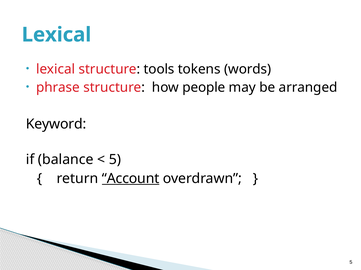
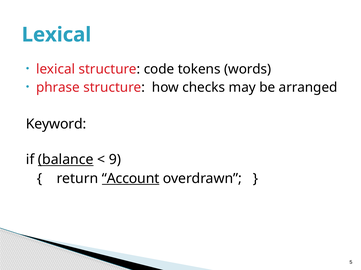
tools: tools -> code
people: people -> checks
balance underline: none -> present
5 at (115, 160): 5 -> 9
